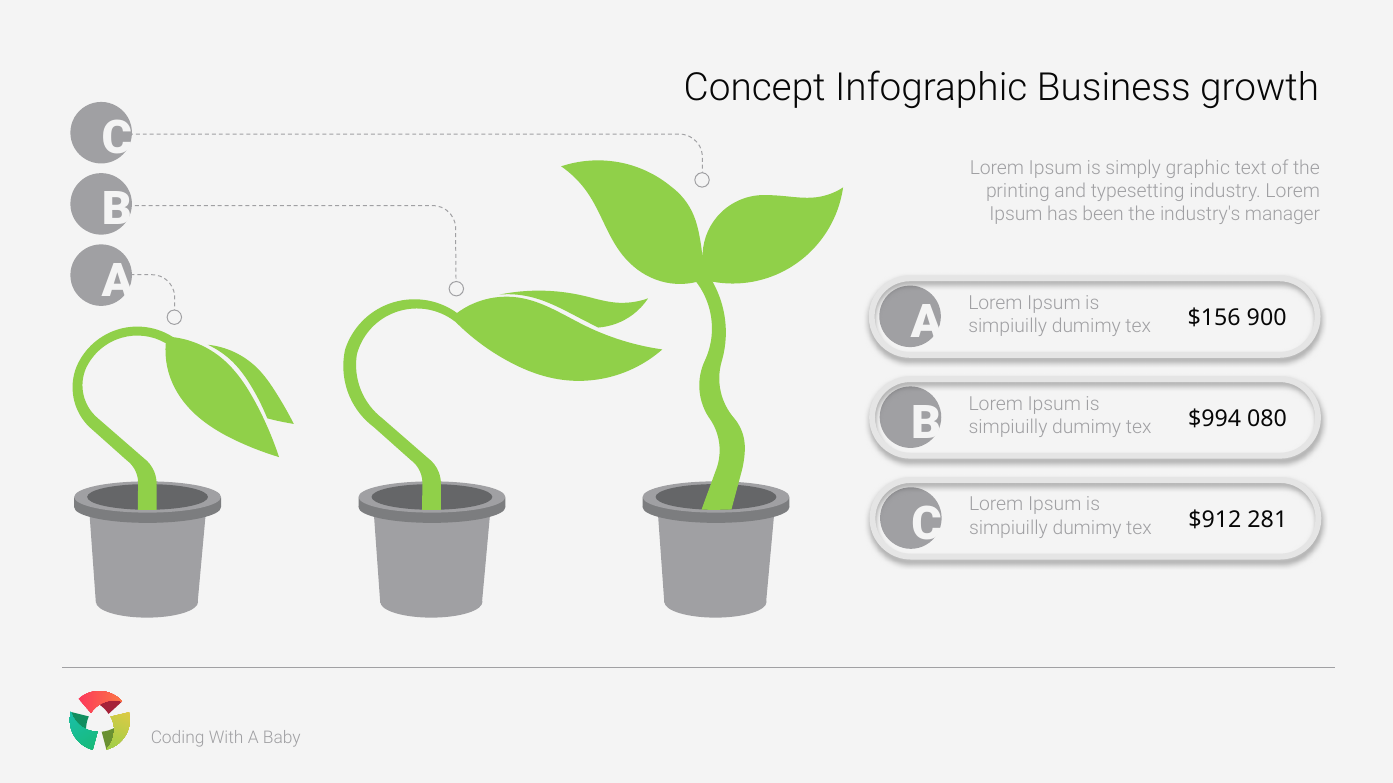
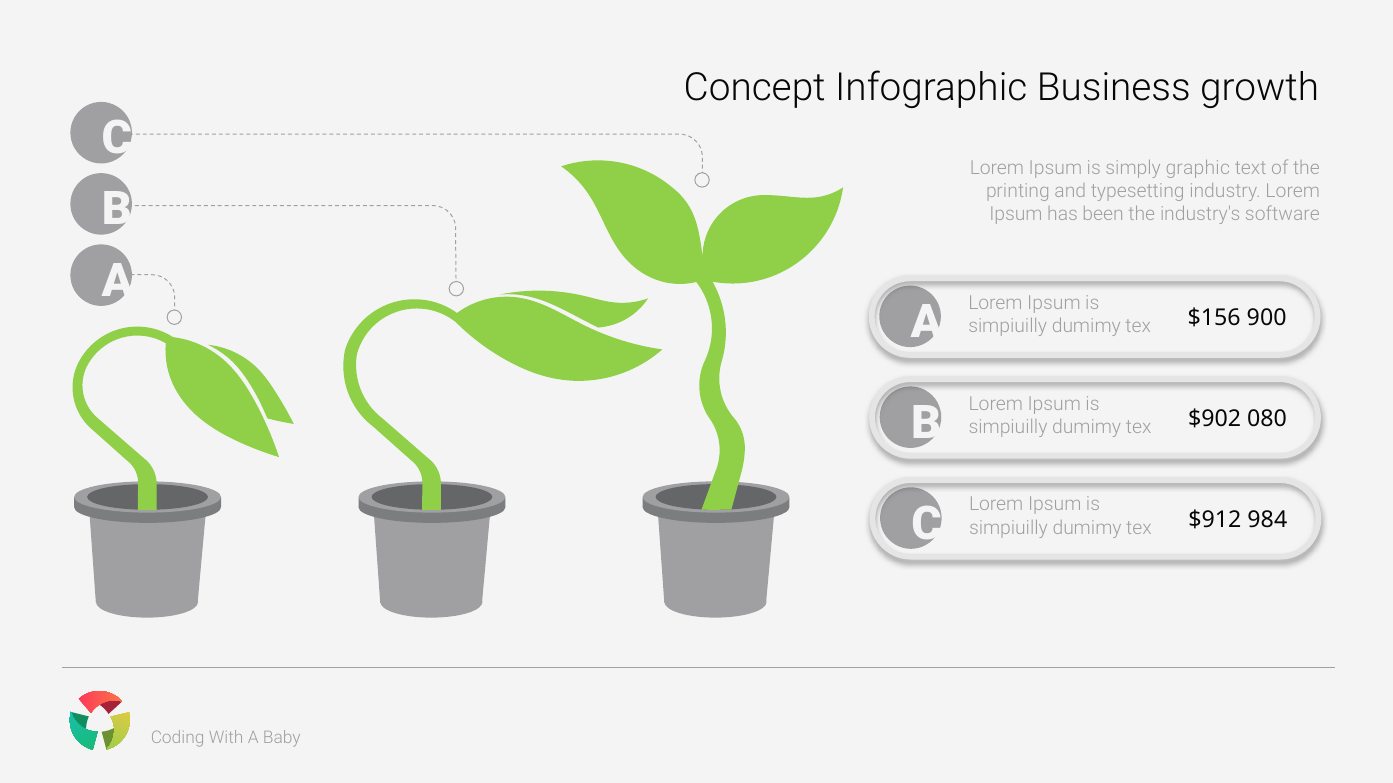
manager: manager -> software
$994: $994 -> $902
281: 281 -> 984
